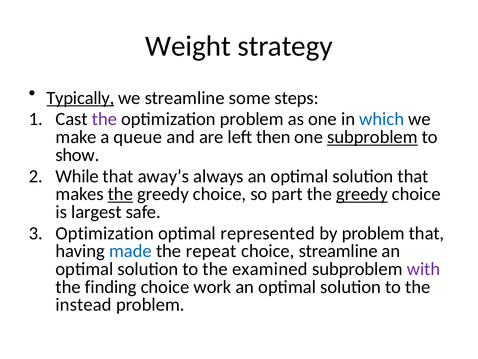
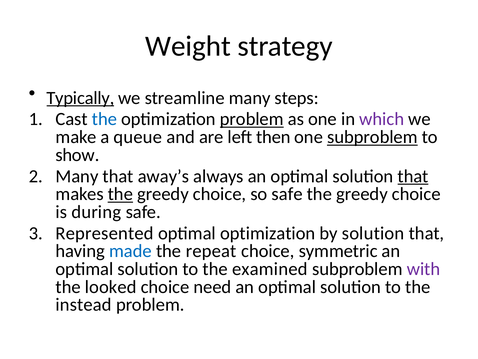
streamline some: some -> many
the at (104, 119) colour: purple -> blue
problem at (252, 119) underline: none -> present
which colour: blue -> purple
While at (77, 176): While -> Many
that at (413, 176) underline: none -> present
so part: part -> safe
greedy at (362, 194) underline: present -> none
largest: largest -> during
Optimization at (105, 233): Optimization -> Represented
optimal represented: represented -> optimization
by problem: problem -> solution
choice streamline: streamline -> symmetric
finding: finding -> looked
work: work -> need
